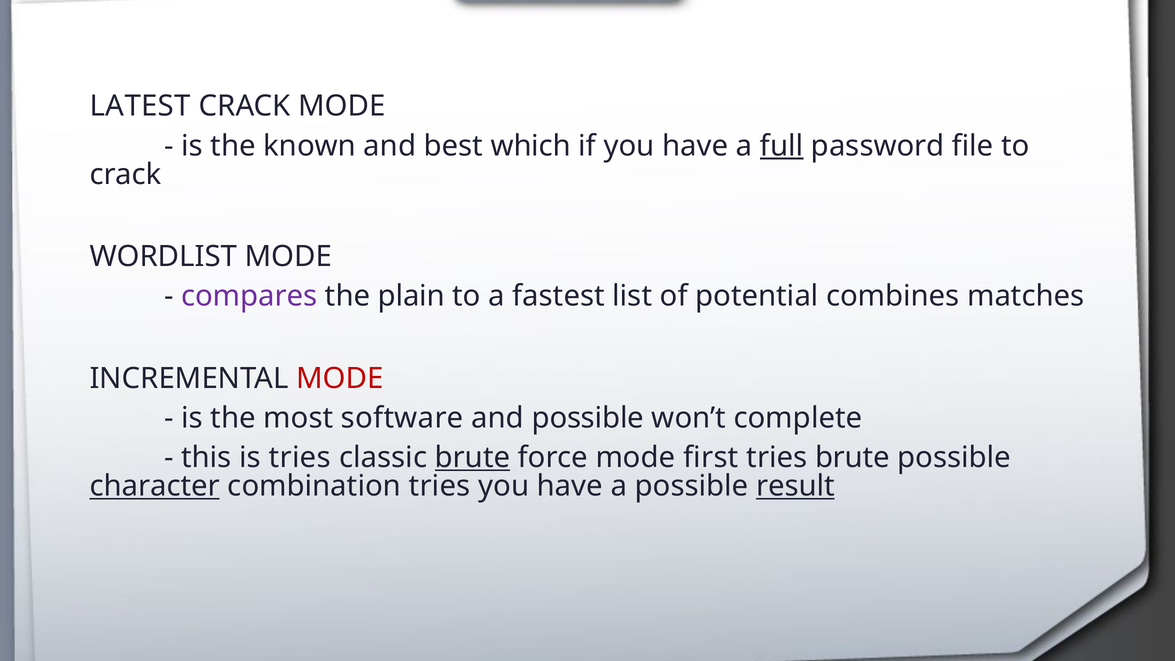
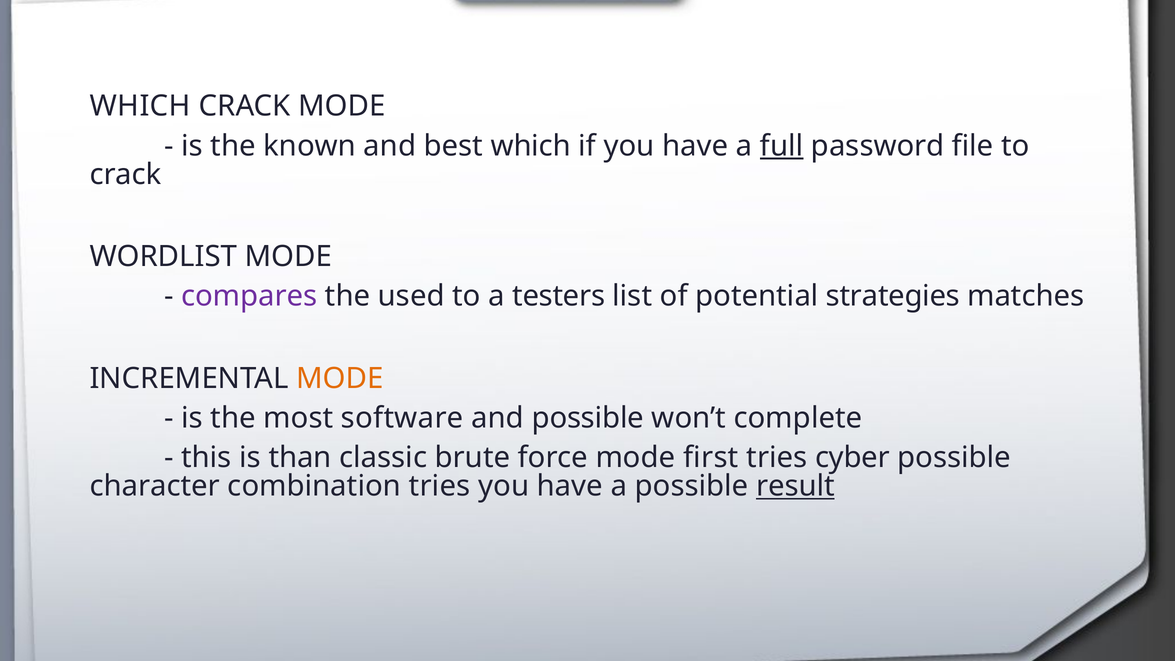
LATEST at (140, 106): LATEST -> WHICH
plain: plain -> used
fastest: fastest -> testers
combines: combines -> strategies
MODE at (340, 378) colour: red -> orange
is tries: tries -> than
brute at (472, 458) underline: present -> none
tries brute: brute -> cyber
character underline: present -> none
